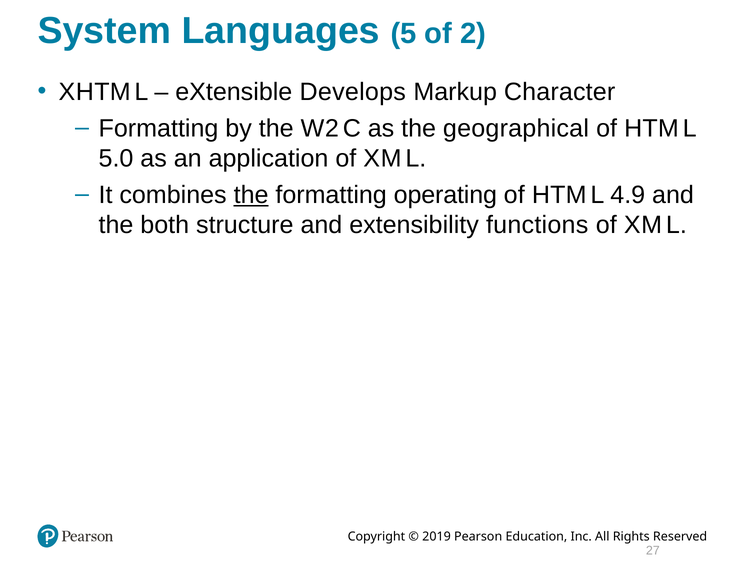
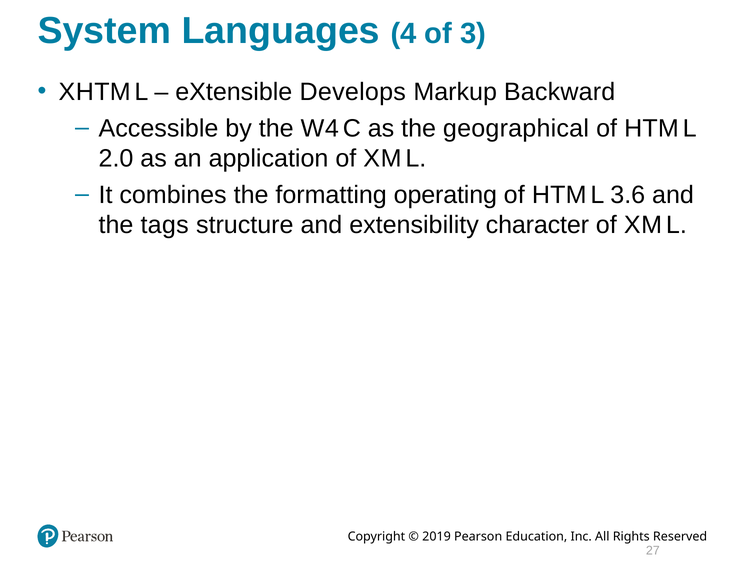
Languages 5: 5 -> 4
of 2: 2 -> 3
Character: Character -> Backward
Formatting at (159, 128): Formatting -> Accessible
W 2: 2 -> 4
5.0: 5.0 -> 2.0
the at (251, 195) underline: present -> none
4.9: 4.9 -> 3.6
both: both -> tags
functions: functions -> character
